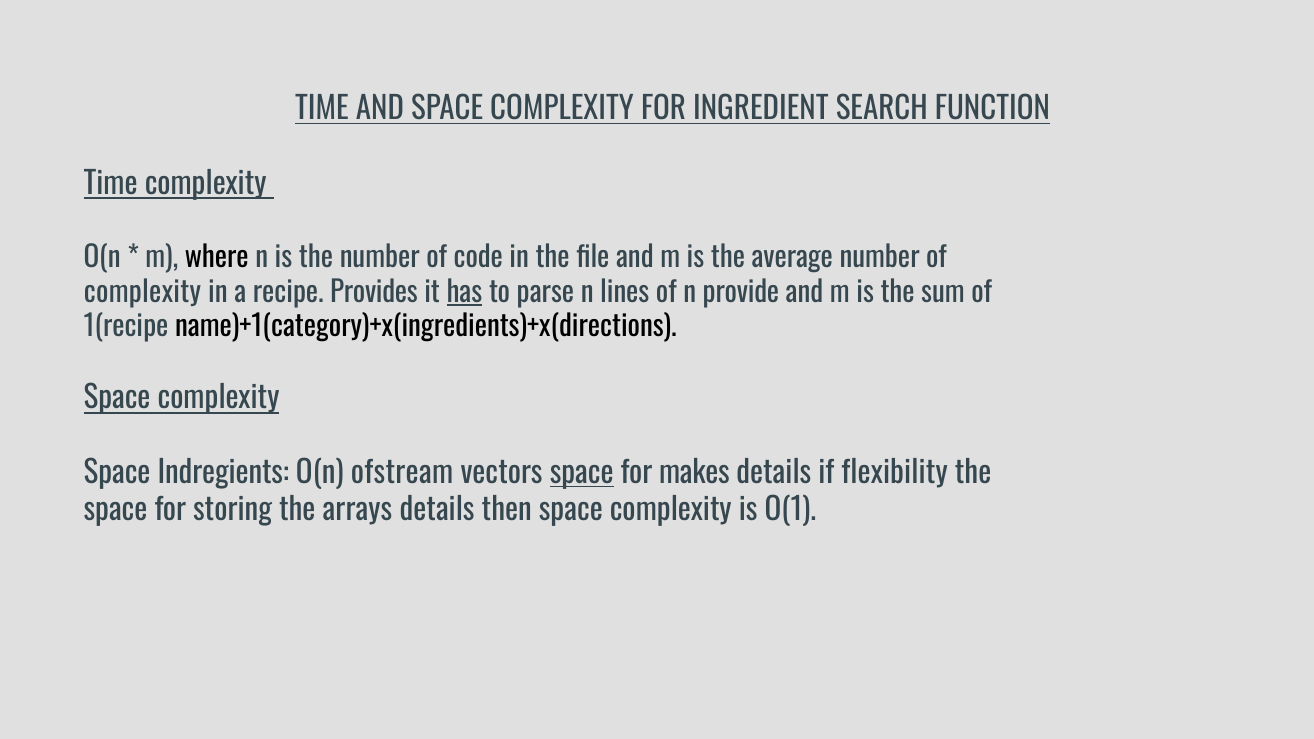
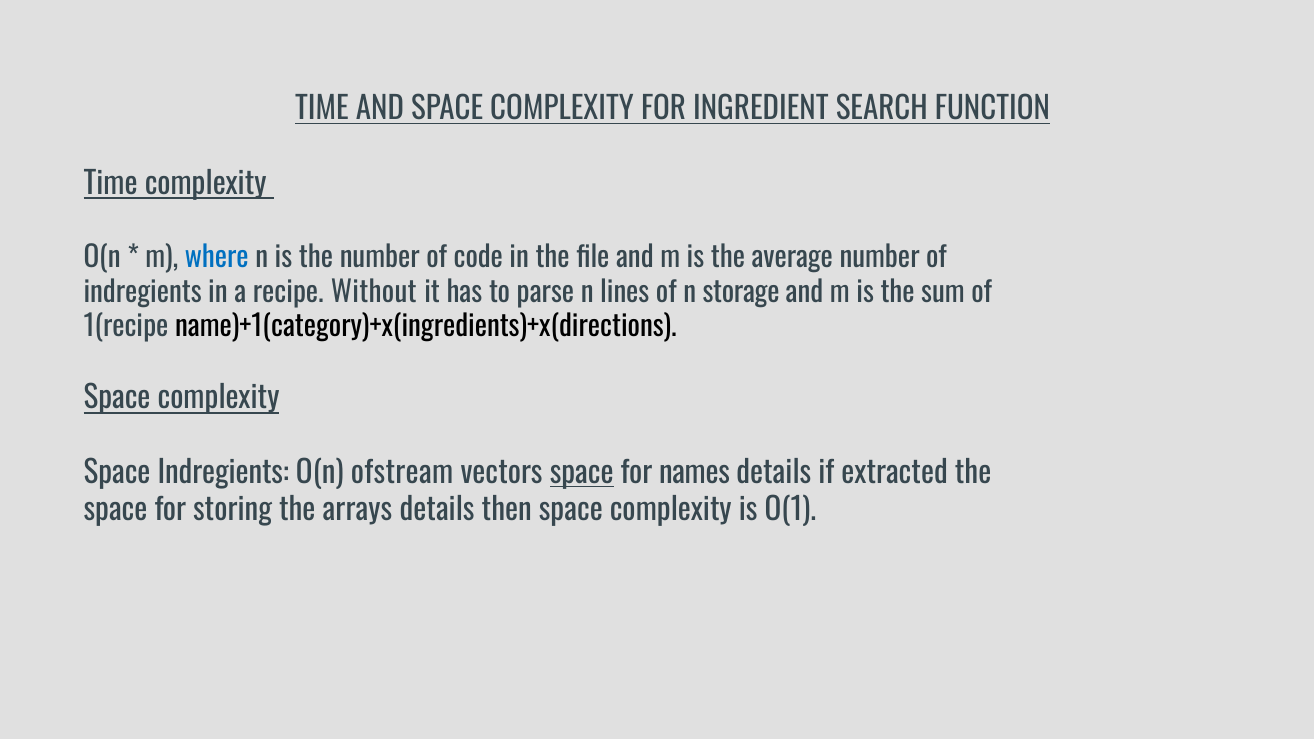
where colour: black -> blue
complexity at (142, 292): complexity -> indregients
Provides: Provides -> Without
has underline: present -> none
provide: provide -> storage
makes: makes -> names
flexibility: flexibility -> extracted
